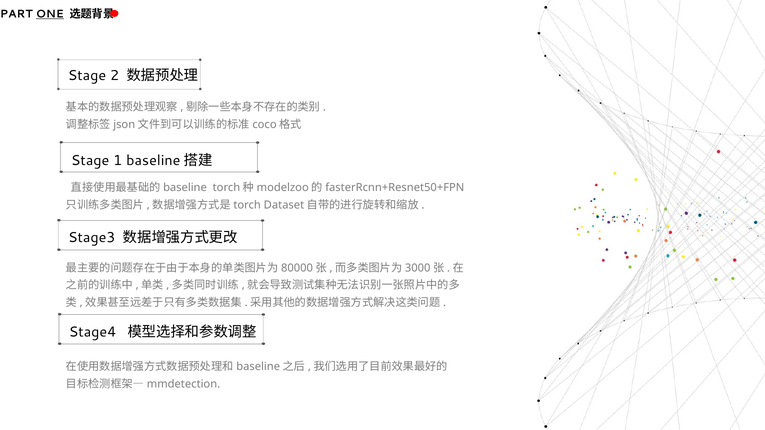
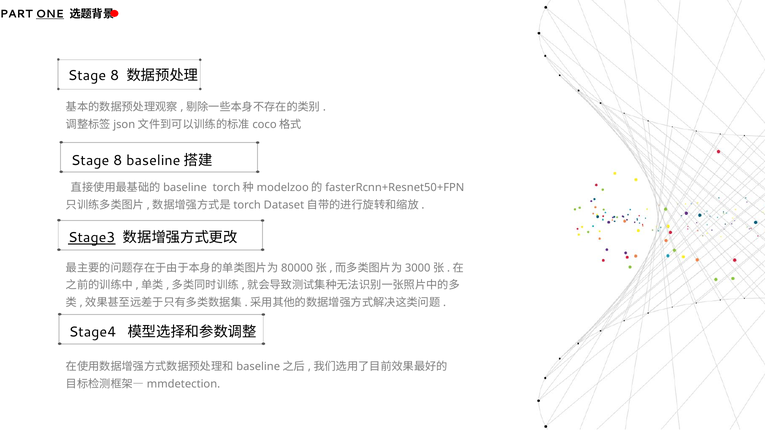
2 at (115, 75): 2 -> 8
1 at (118, 161): 1 -> 8
Stage3 underline: none -> present
